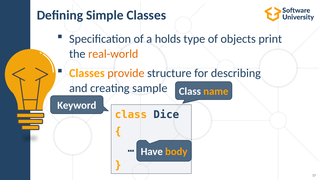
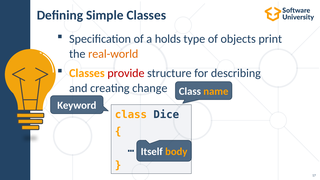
provide colour: orange -> red
sample: sample -> change
Have: Have -> Itself
